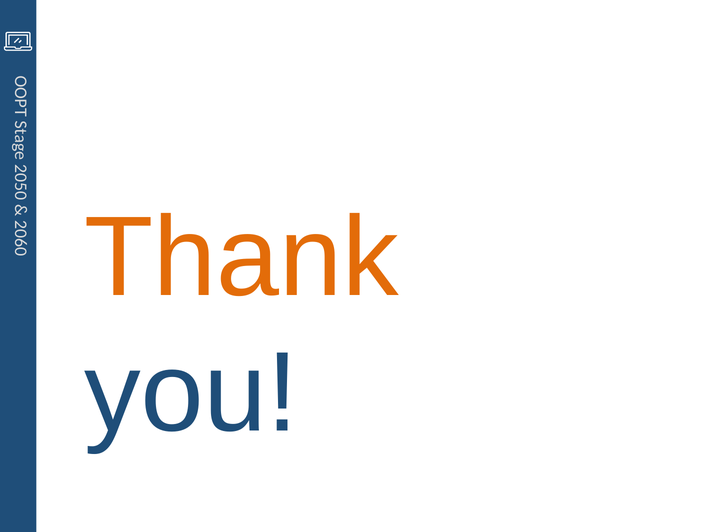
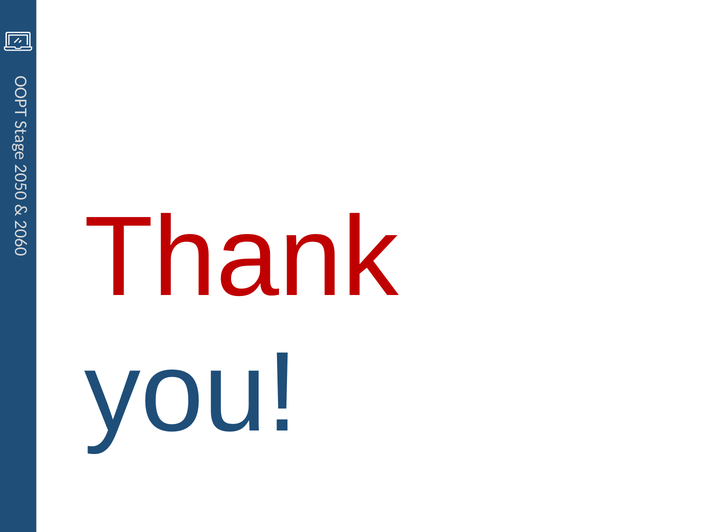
Thank colour: orange -> red
